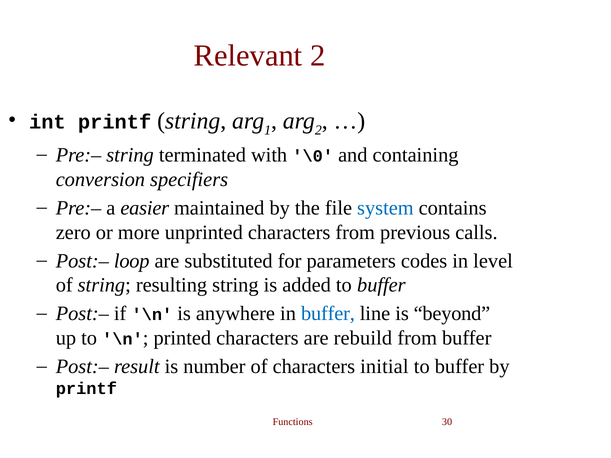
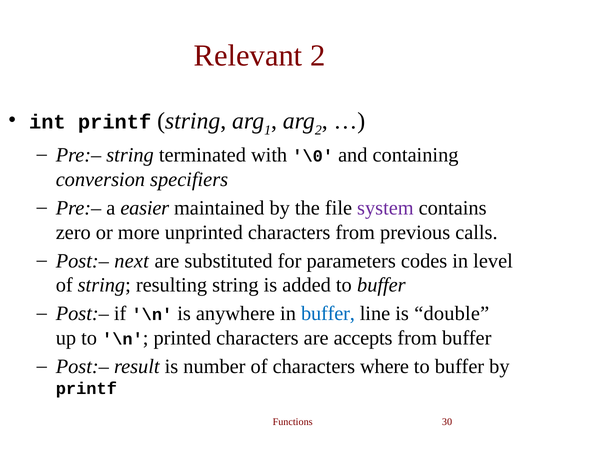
system colour: blue -> purple
loop: loop -> next
beyond: beyond -> double
rebuild: rebuild -> accepts
initial: initial -> where
